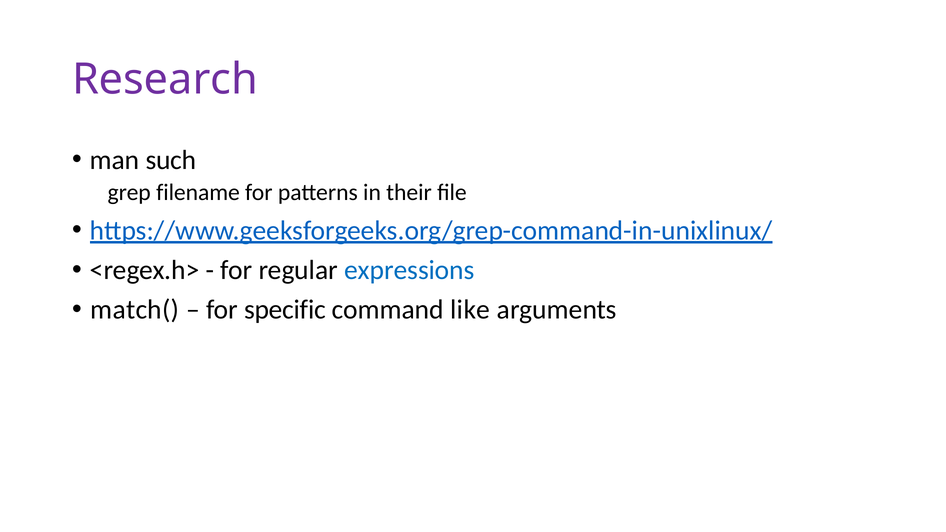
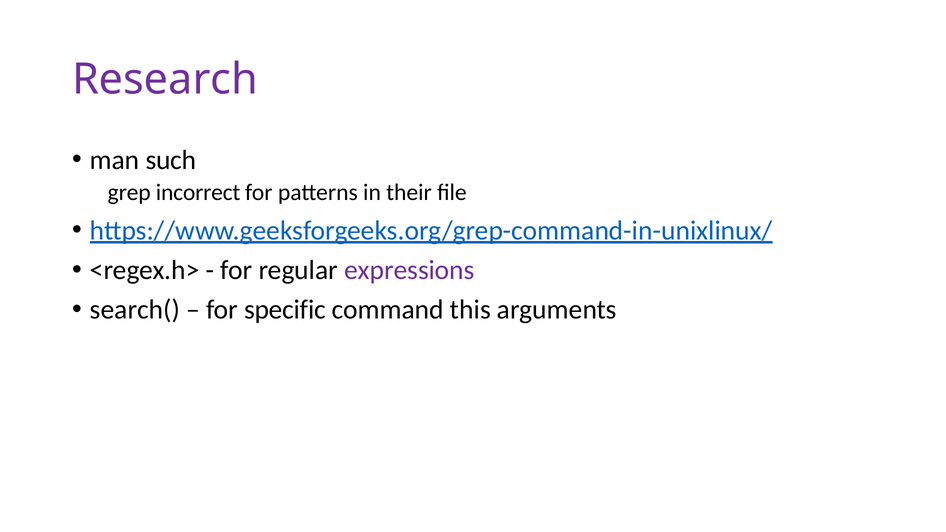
filename: filename -> incorrect
expressions colour: blue -> purple
match(: match( -> search(
like: like -> this
